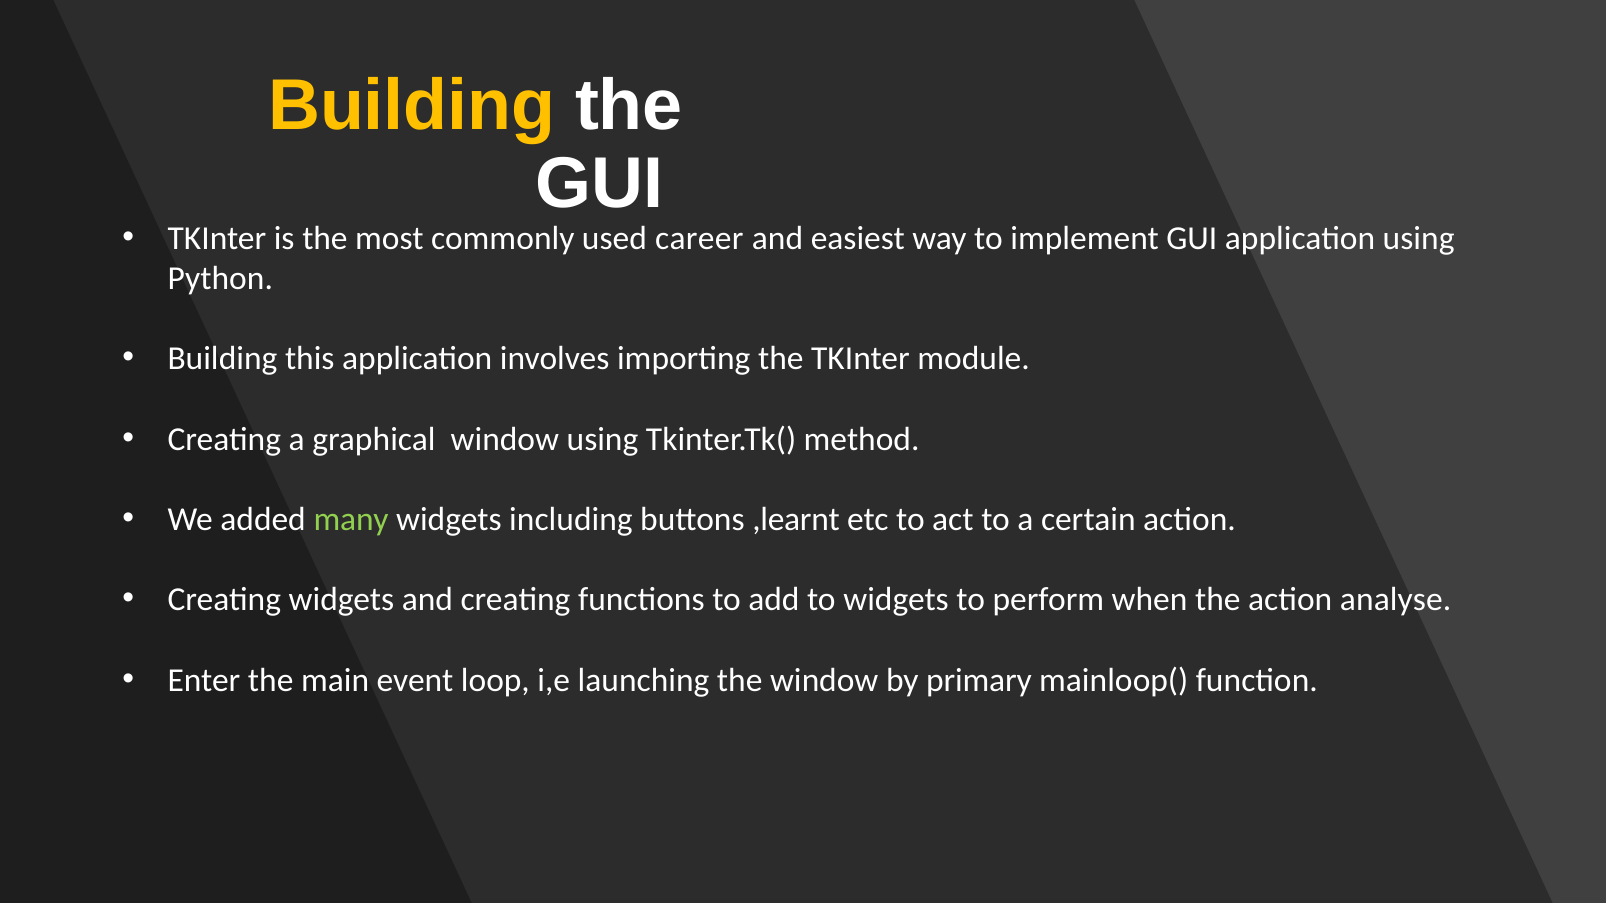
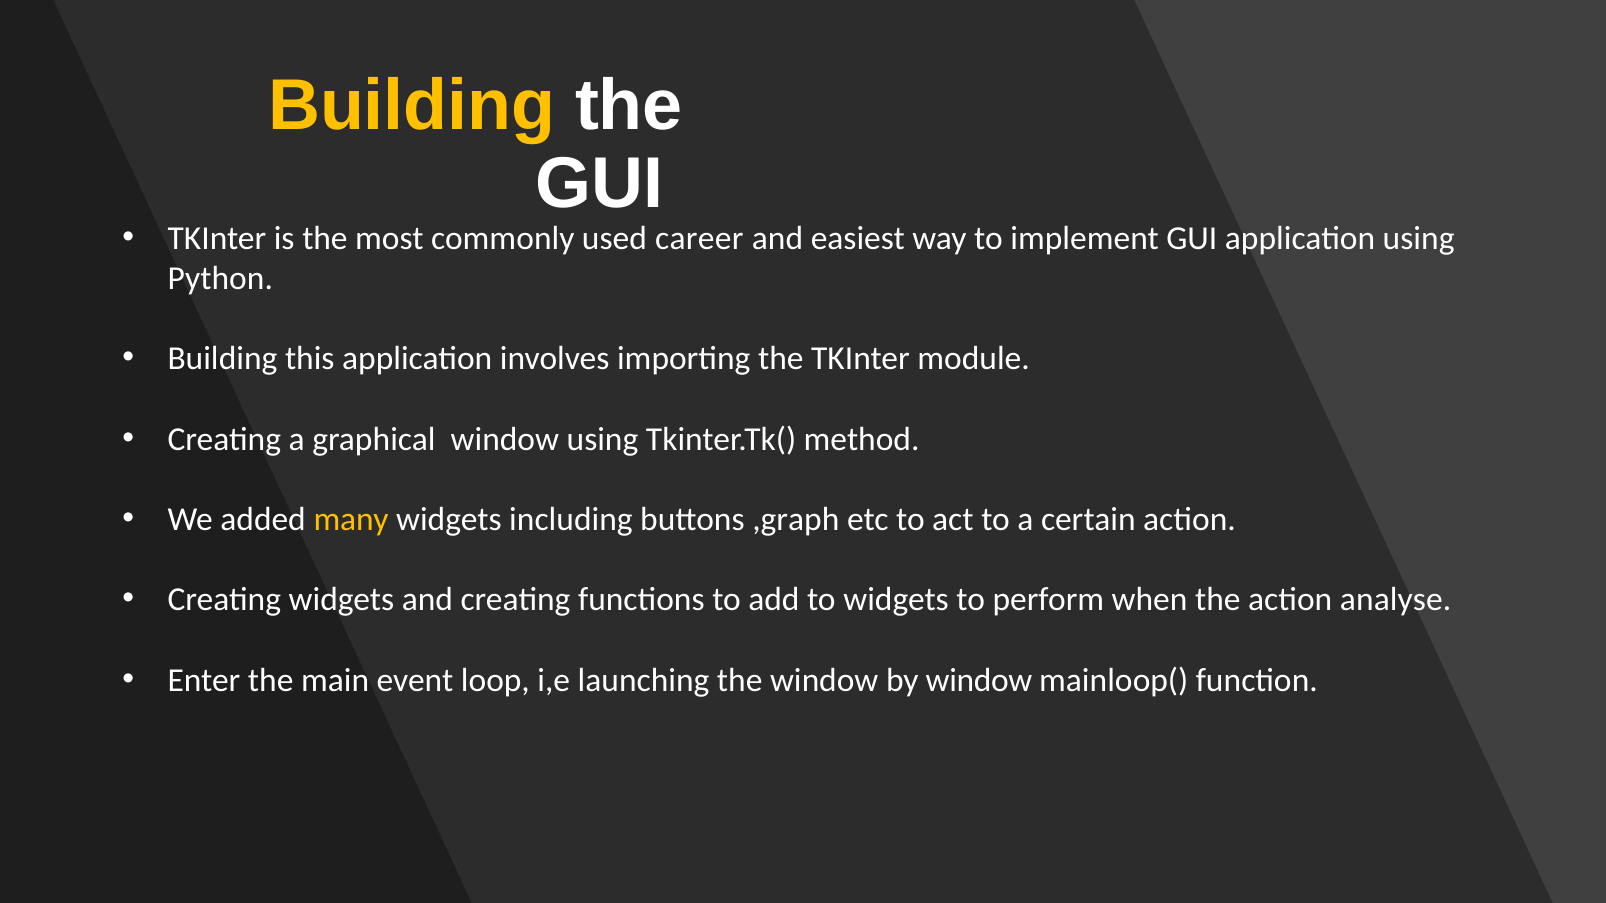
many colour: light green -> yellow
,learnt: ,learnt -> ,graph
by primary: primary -> window
